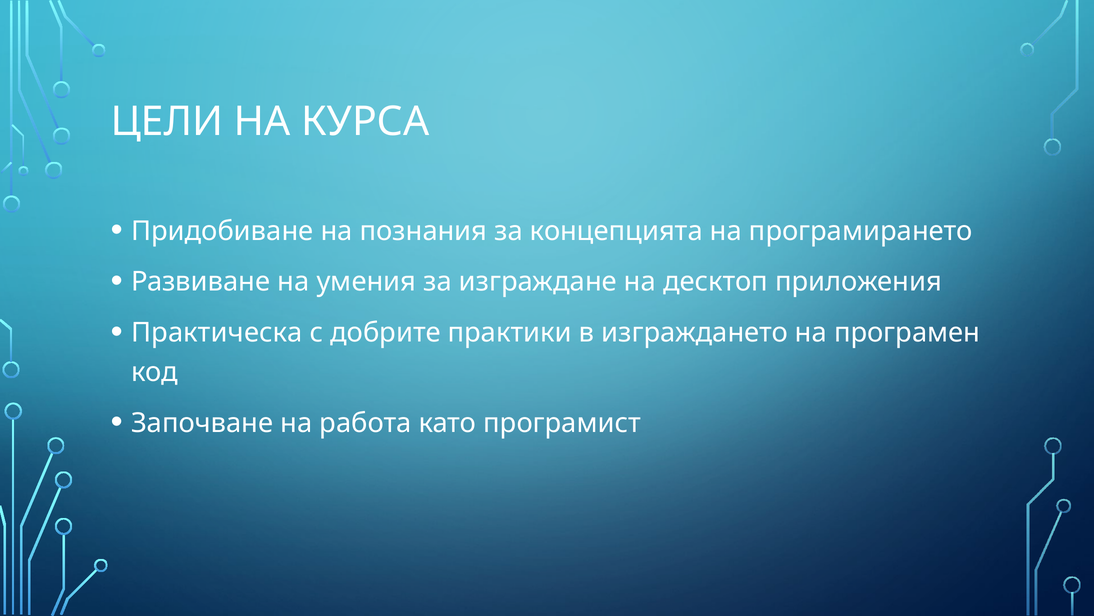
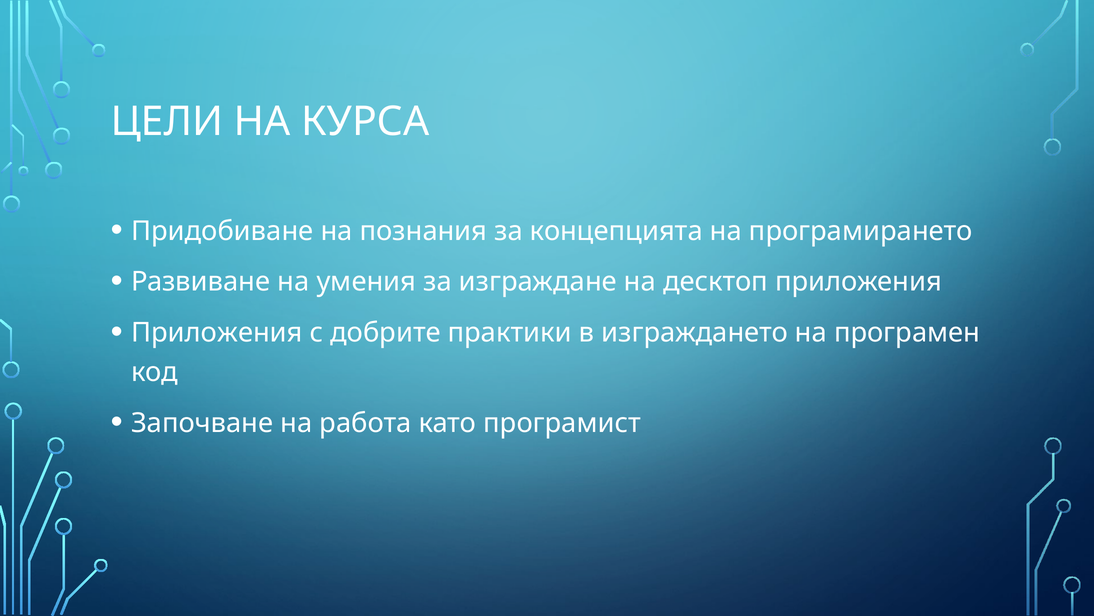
Практическа at (217, 332): Практическа -> Приложения
